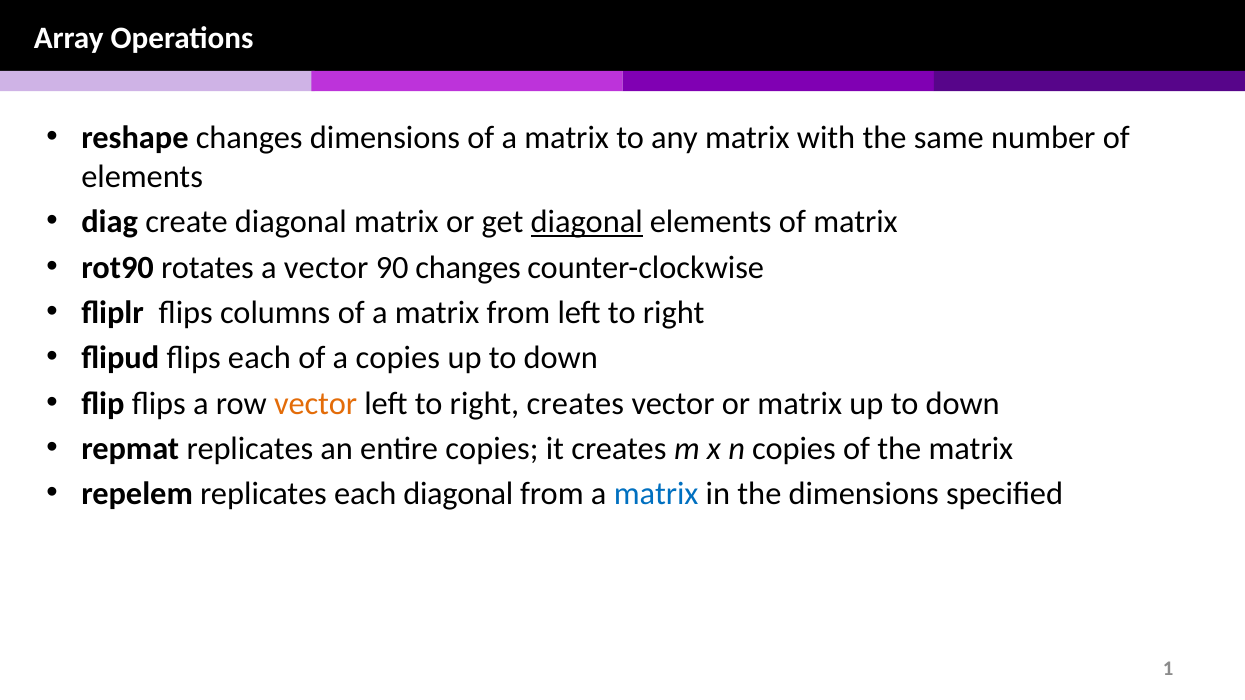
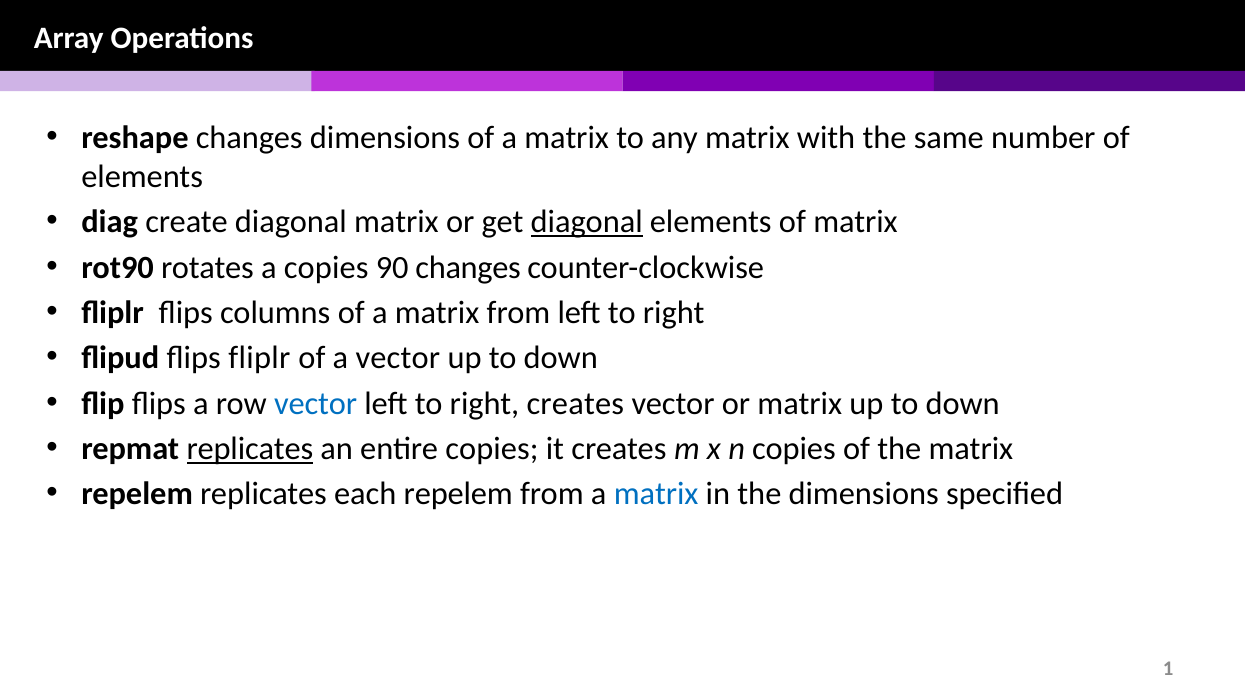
a vector: vector -> copies
flips each: each -> fliplr
a copies: copies -> vector
vector at (316, 404) colour: orange -> blue
replicates at (250, 449) underline: none -> present
each diagonal: diagonal -> repelem
